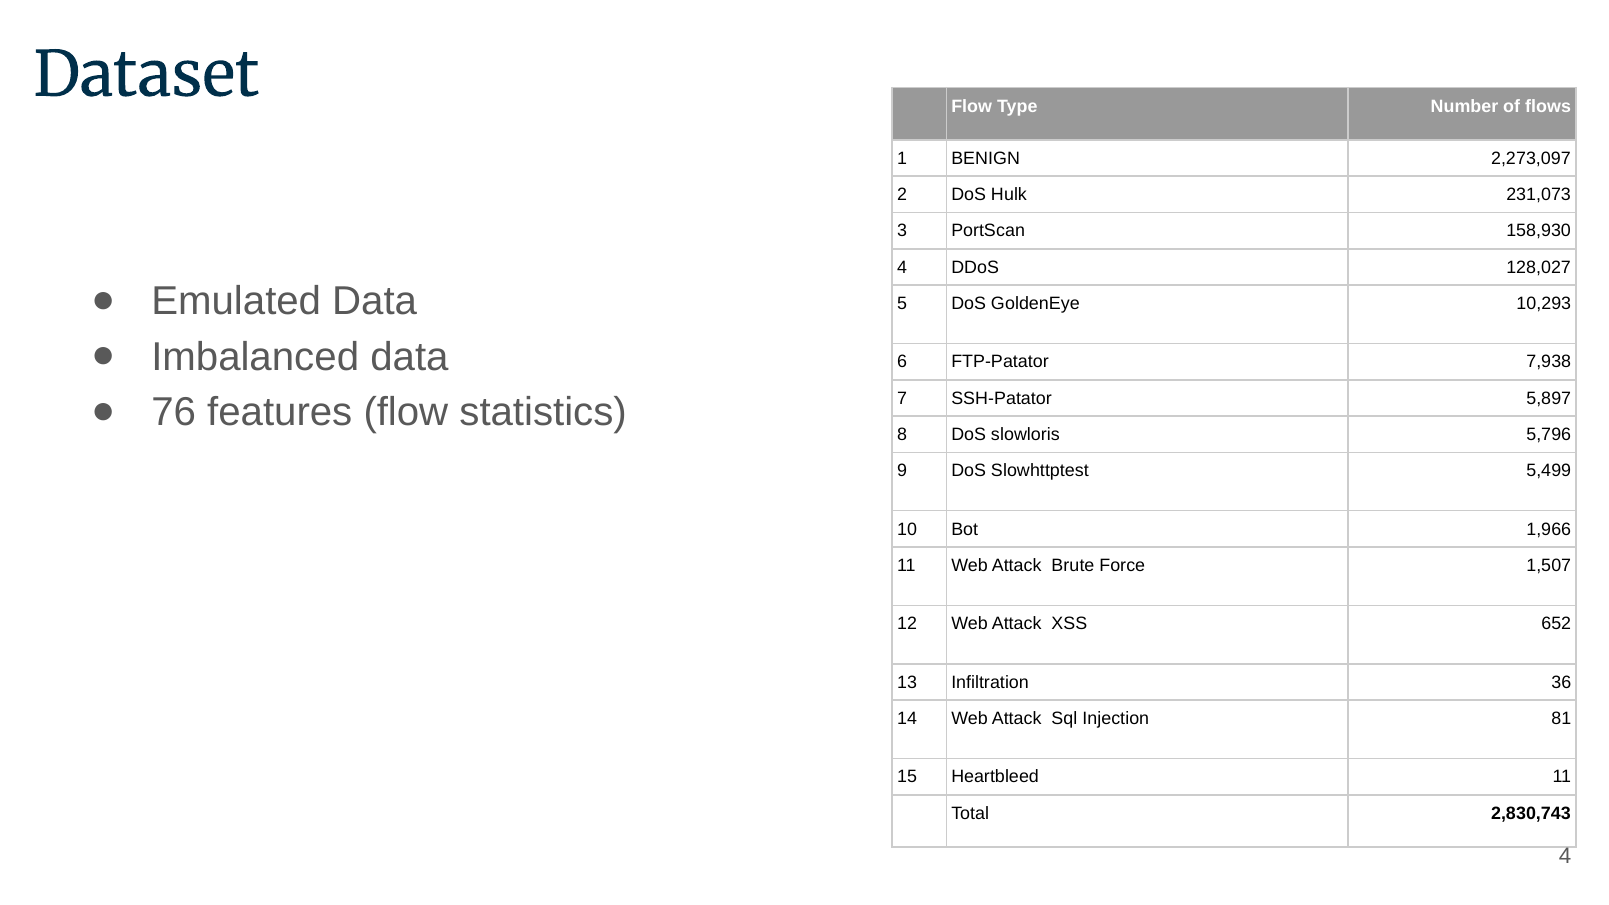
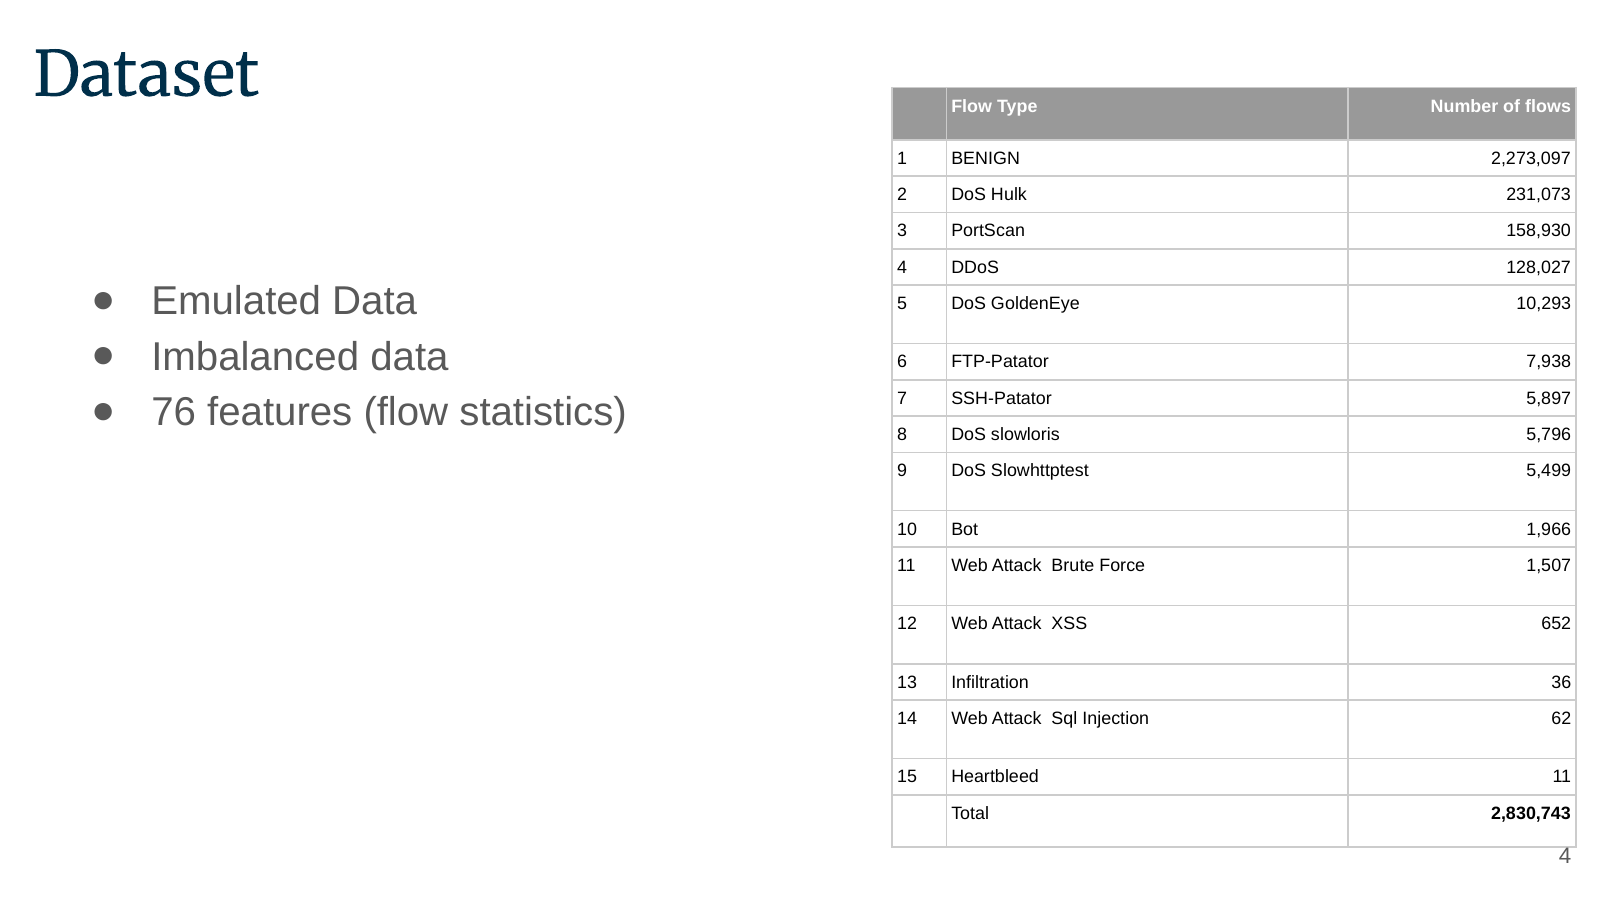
81: 81 -> 62
